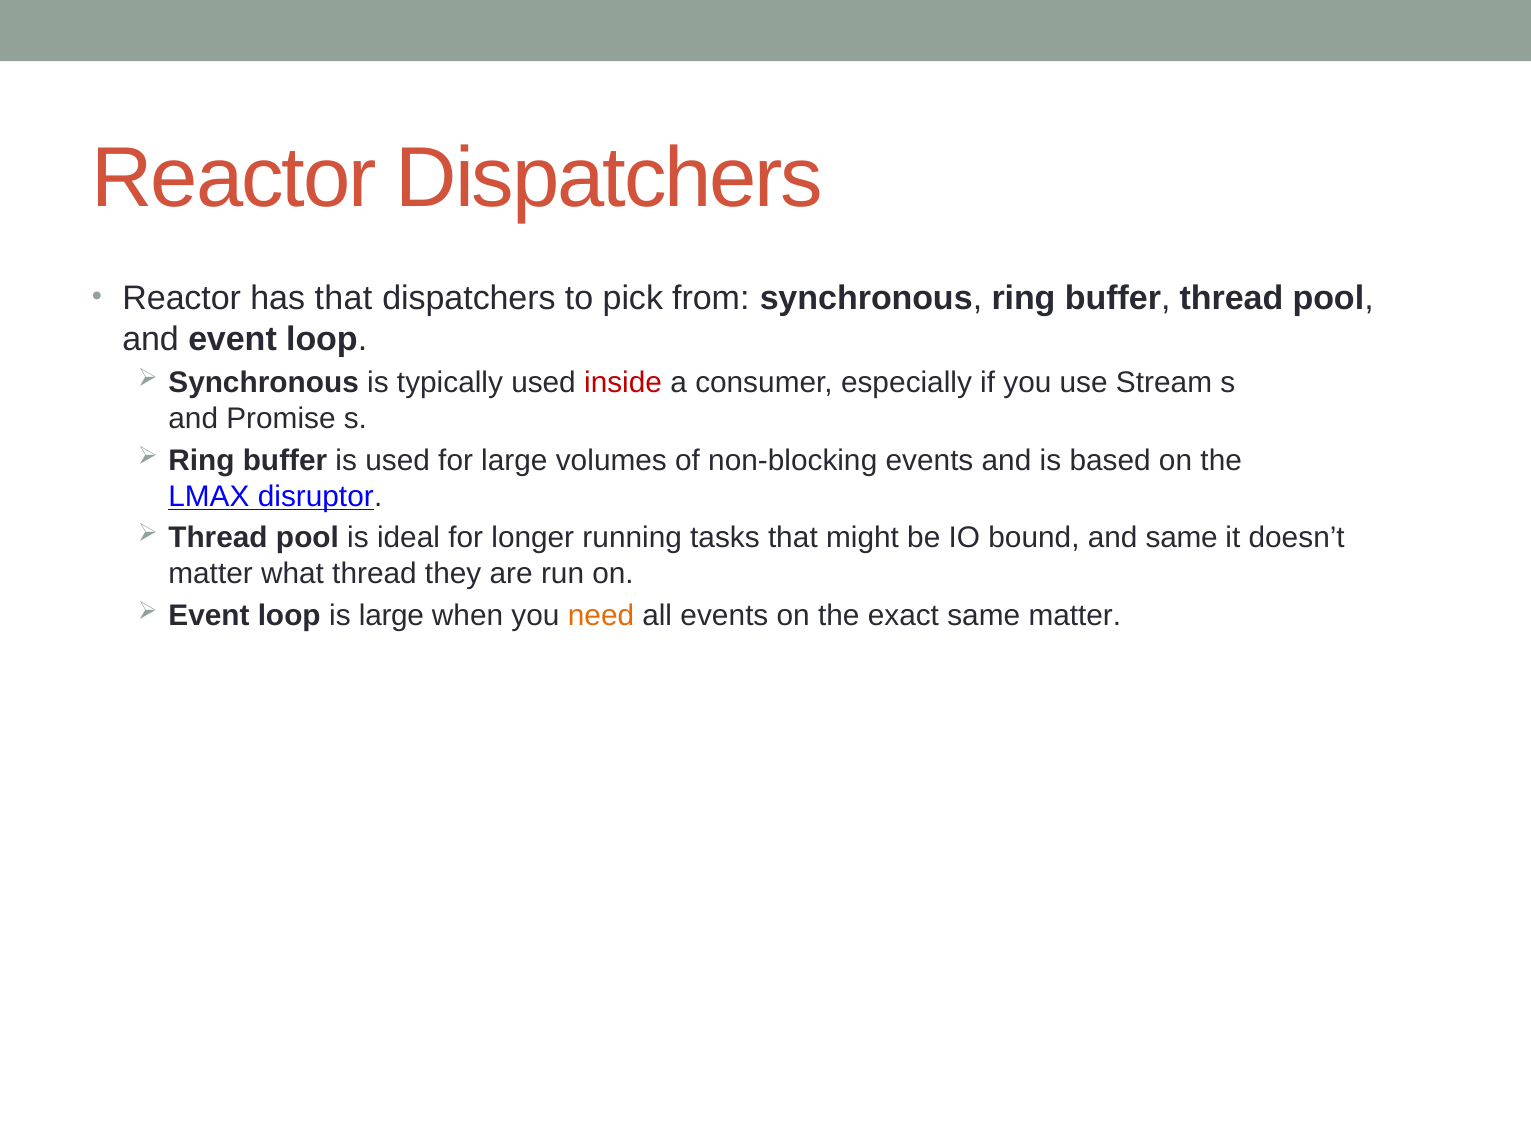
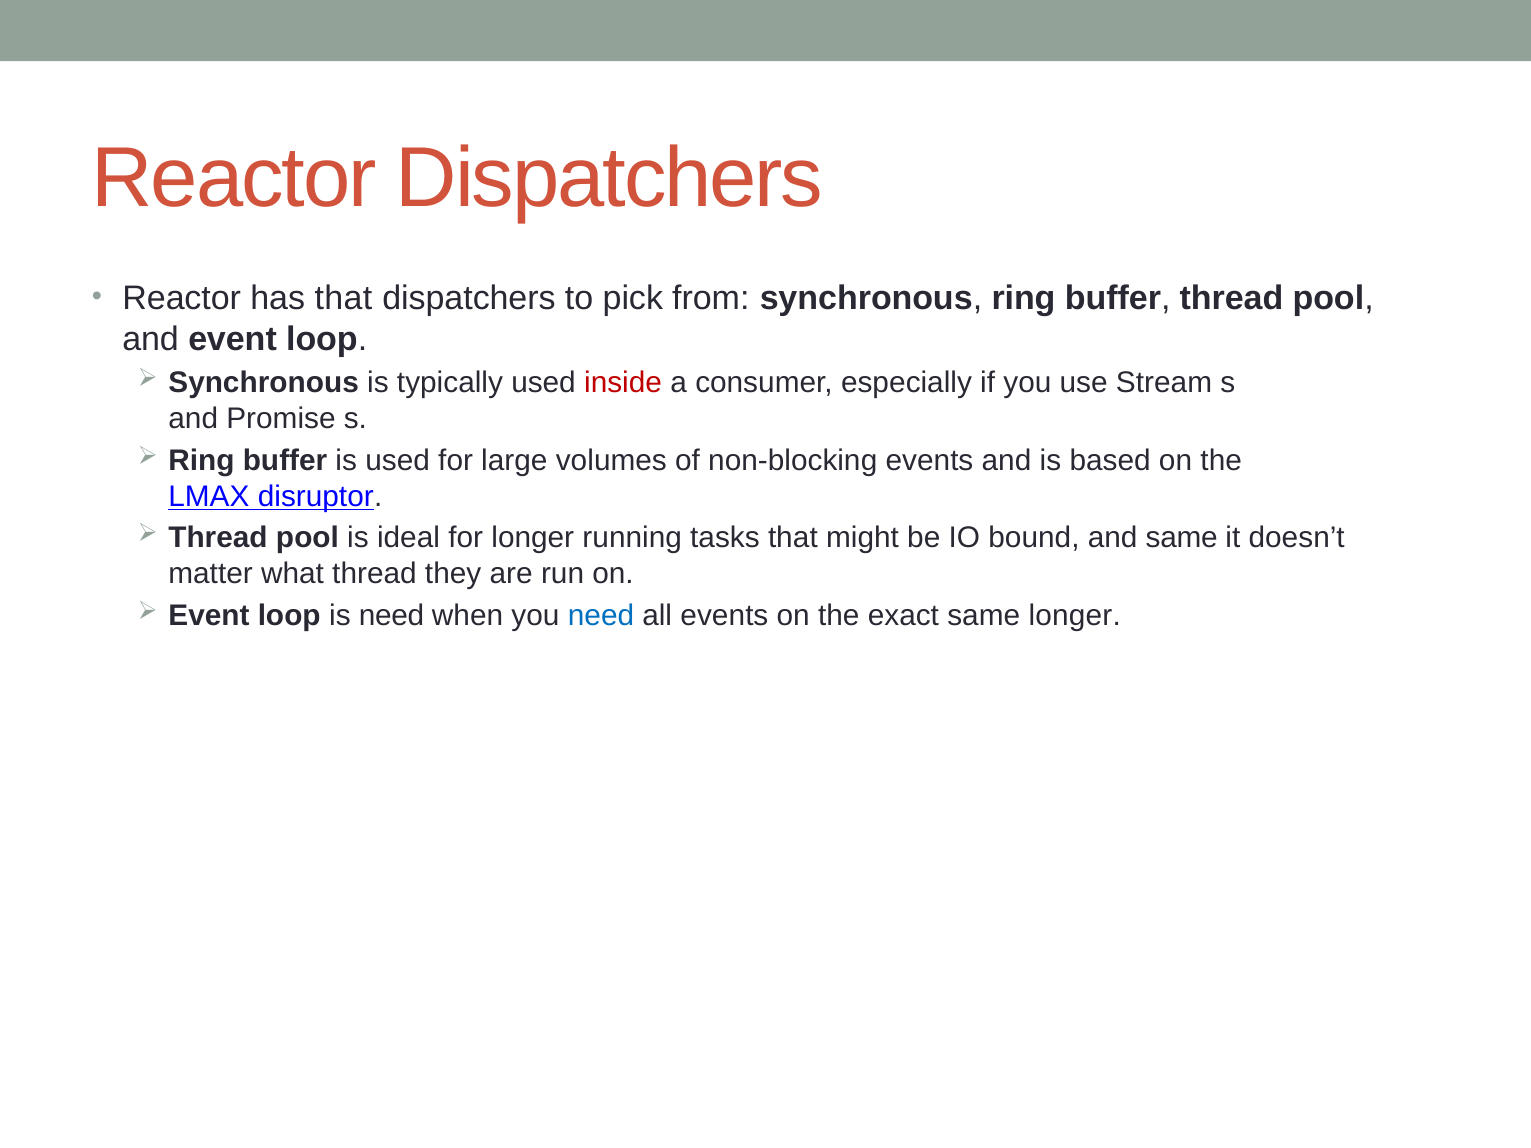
is large: large -> need
need at (601, 616) colour: orange -> blue
same matter: matter -> longer
